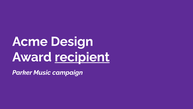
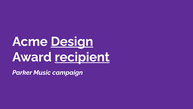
Design underline: none -> present
